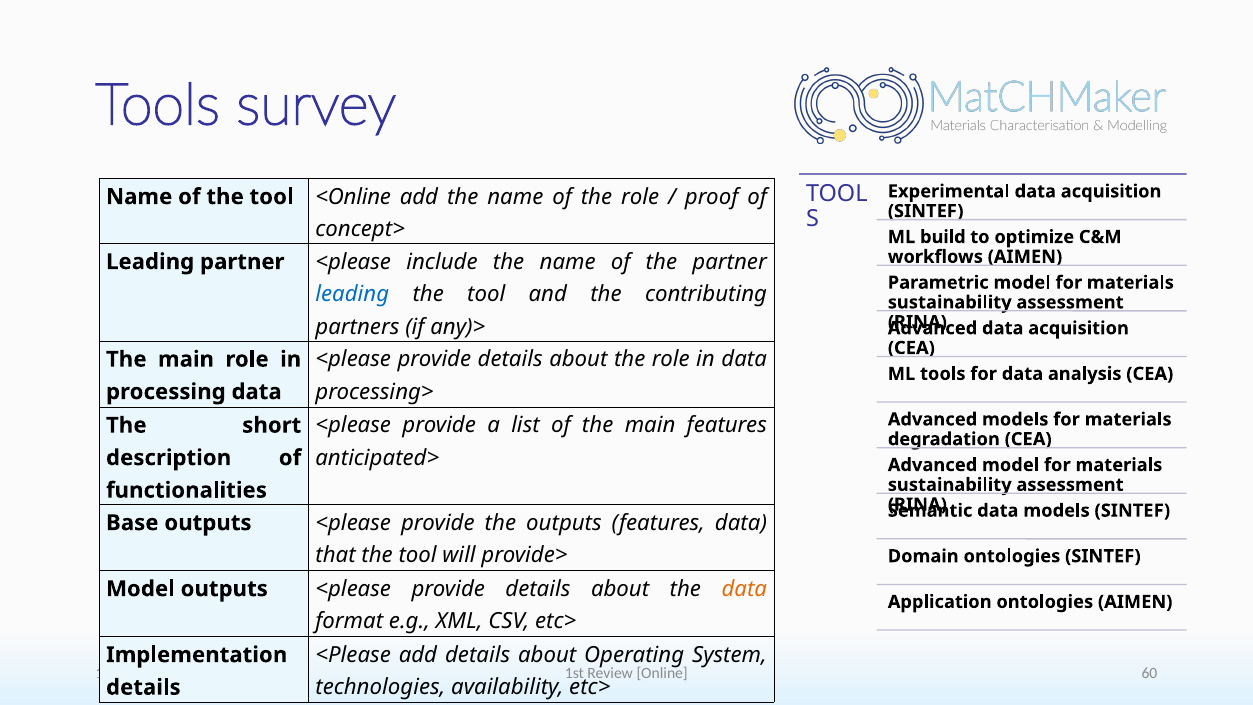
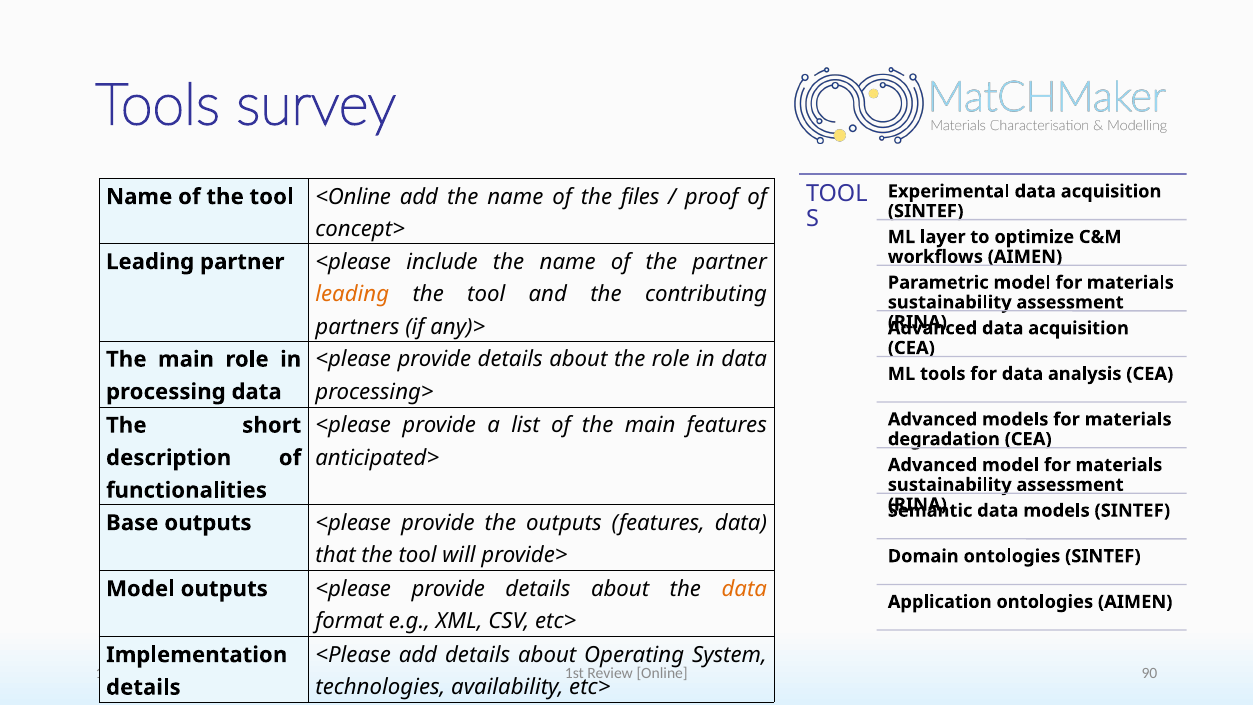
of the role: role -> files
build: build -> layer
leading at (352, 294) colour: blue -> orange
60: 60 -> 90
